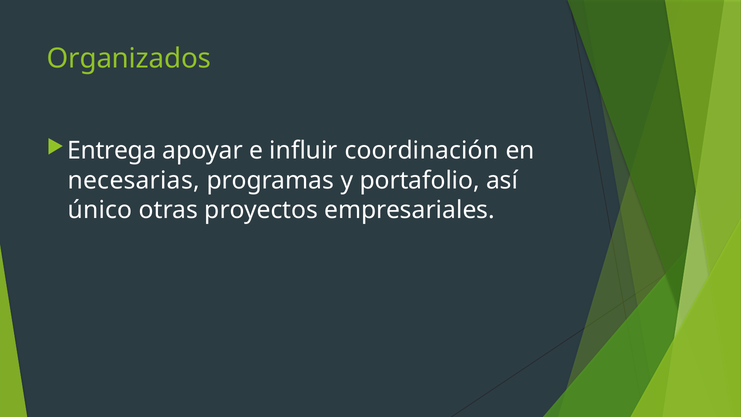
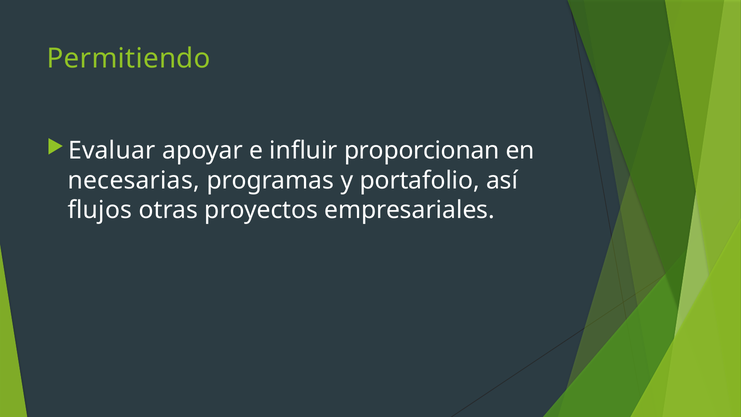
Organizados: Organizados -> Permitiendo
Entrega: Entrega -> Evaluar
coordinación: coordinación -> proporcionan
único: único -> flujos
